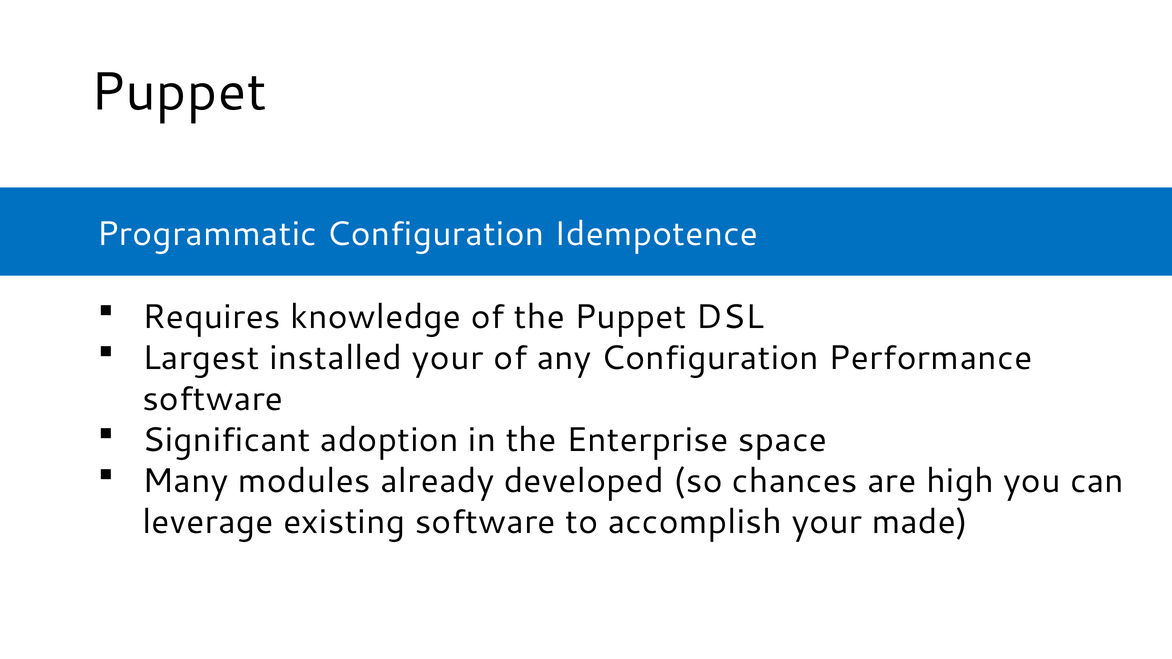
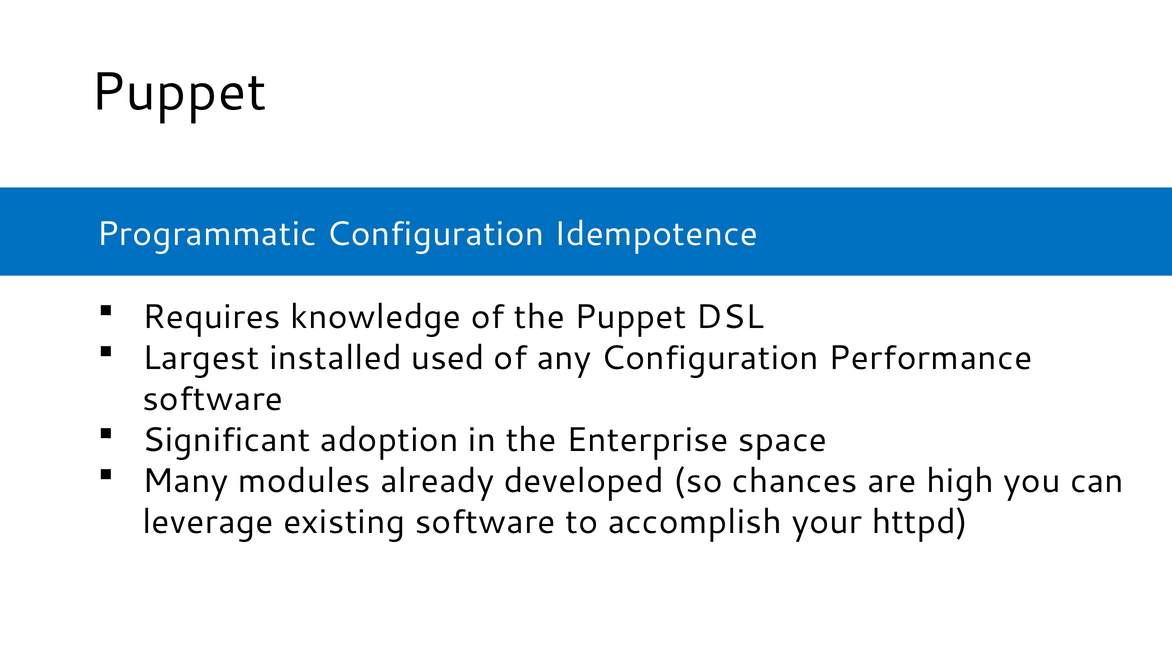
installed your: your -> used
made: made -> httpd
